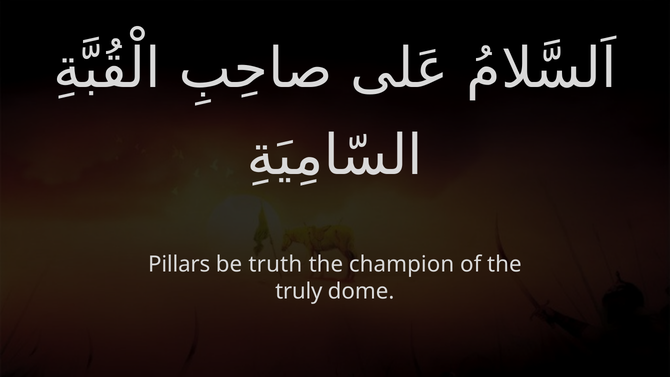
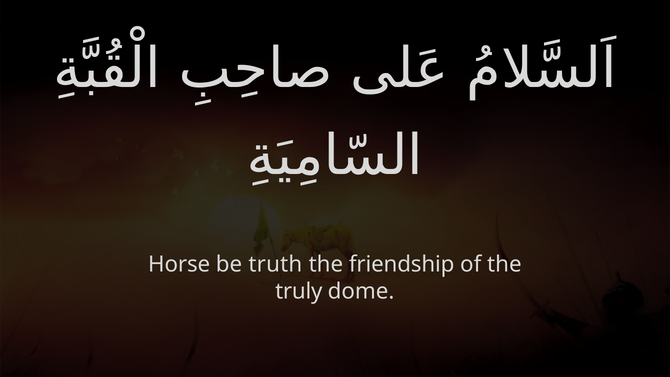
Pillars: Pillars -> Horse
champion: champion -> friendship
